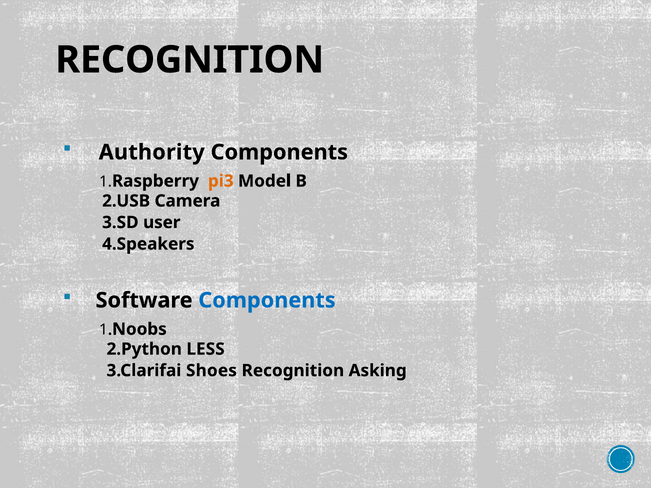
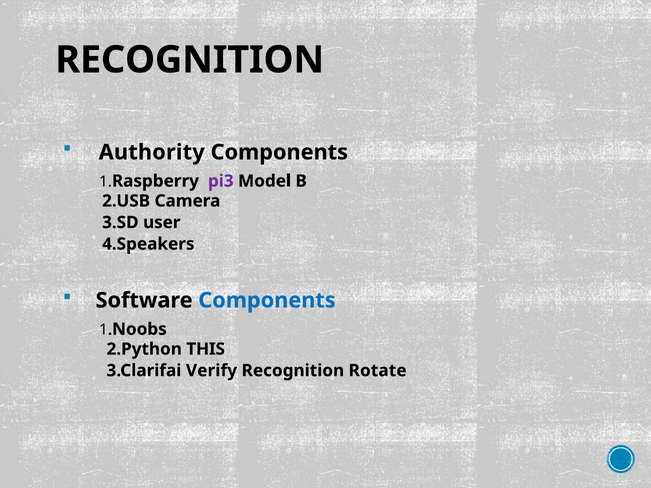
pi3 colour: orange -> purple
LESS: LESS -> THIS
Shoes: Shoes -> Verify
Asking: Asking -> Rotate
